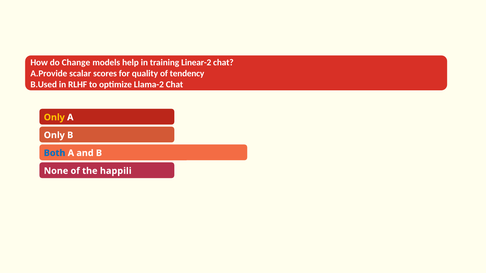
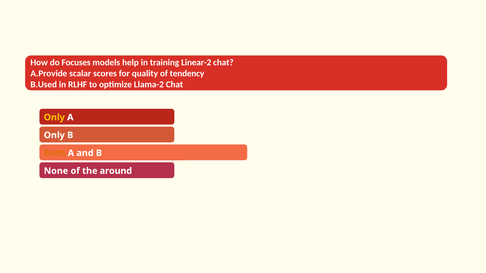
Change: Change -> Focuses
Both colour: blue -> orange
happili: happili -> around
